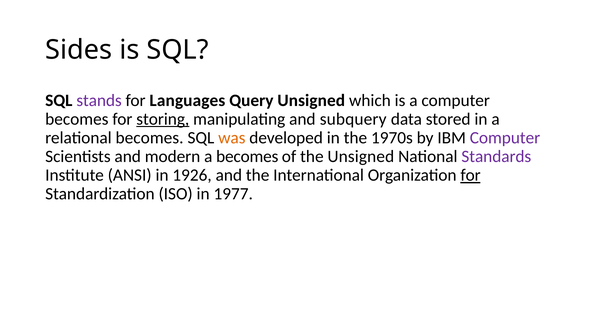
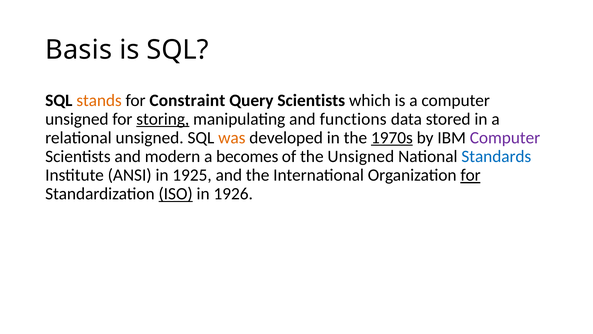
Sides: Sides -> Basis
stands colour: purple -> orange
Languages: Languages -> Constraint
Query Unsigned: Unsigned -> Scientists
becomes at (77, 119): becomes -> unsigned
subquery: subquery -> functions
relational becomes: becomes -> unsigned
1970s underline: none -> present
Standards colour: purple -> blue
1926: 1926 -> 1925
ISO underline: none -> present
1977: 1977 -> 1926
